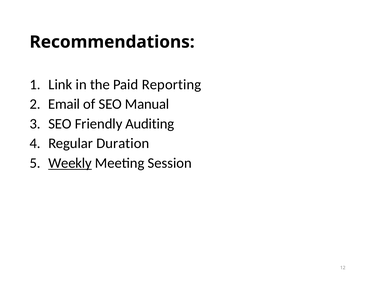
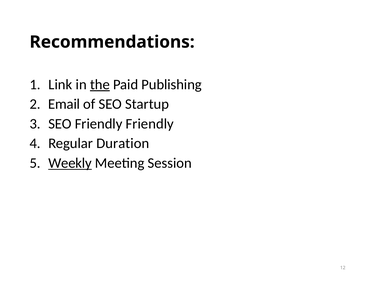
the underline: none -> present
Reporting: Reporting -> Publishing
Manual: Manual -> Startup
Friendly Auditing: Auditing -> Friendly
